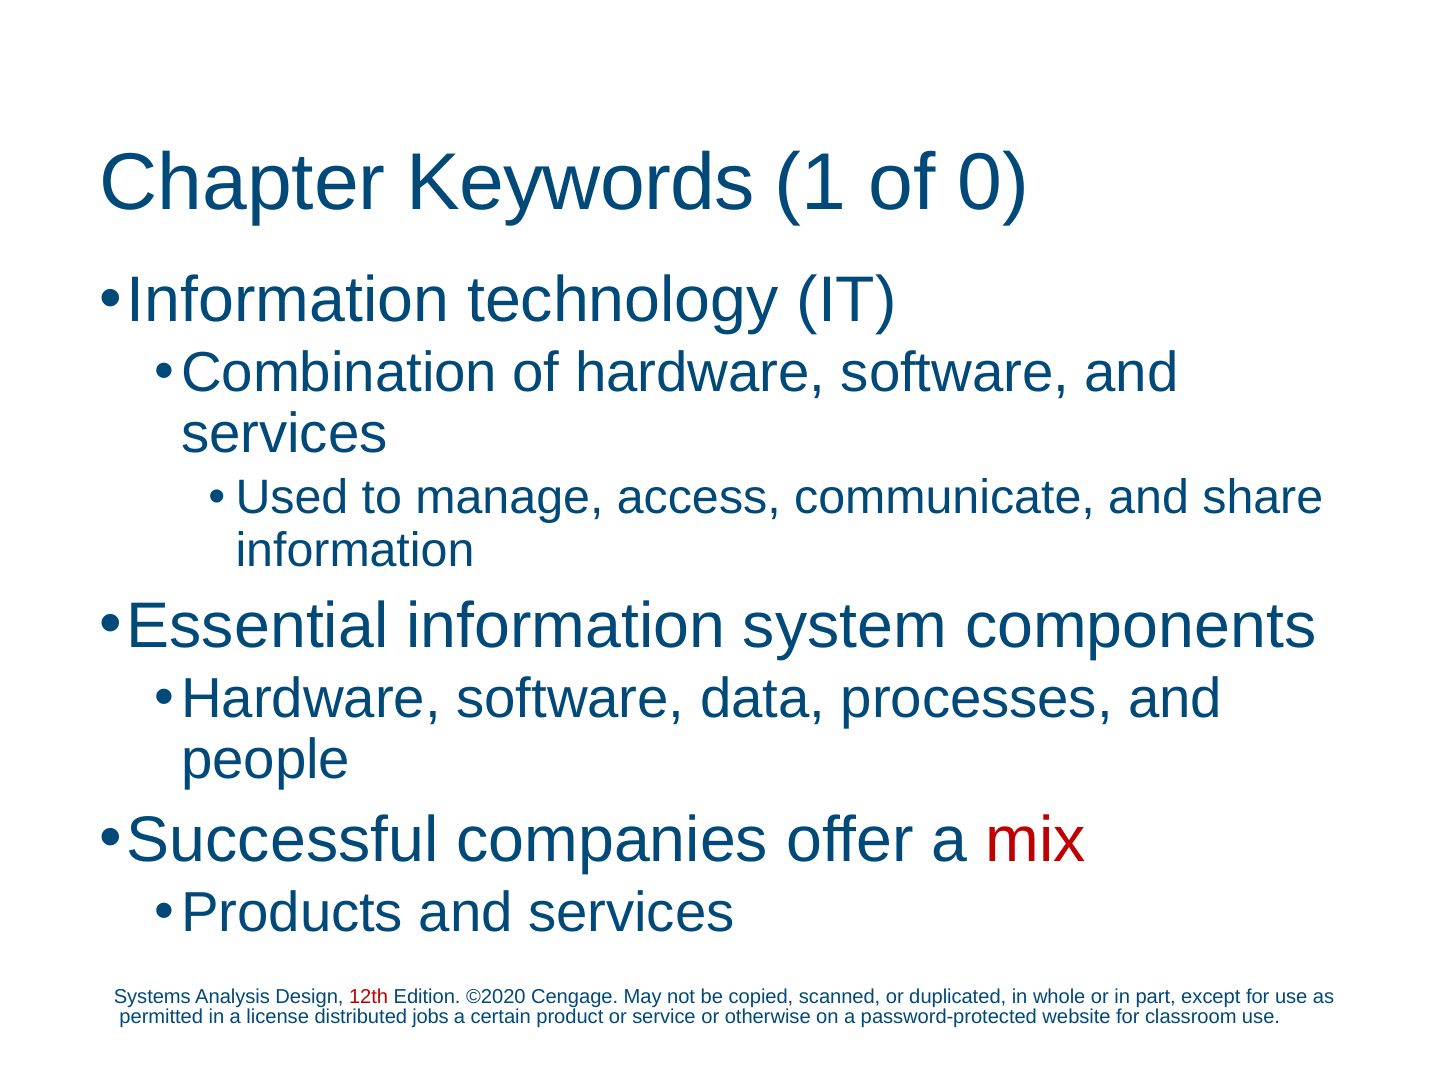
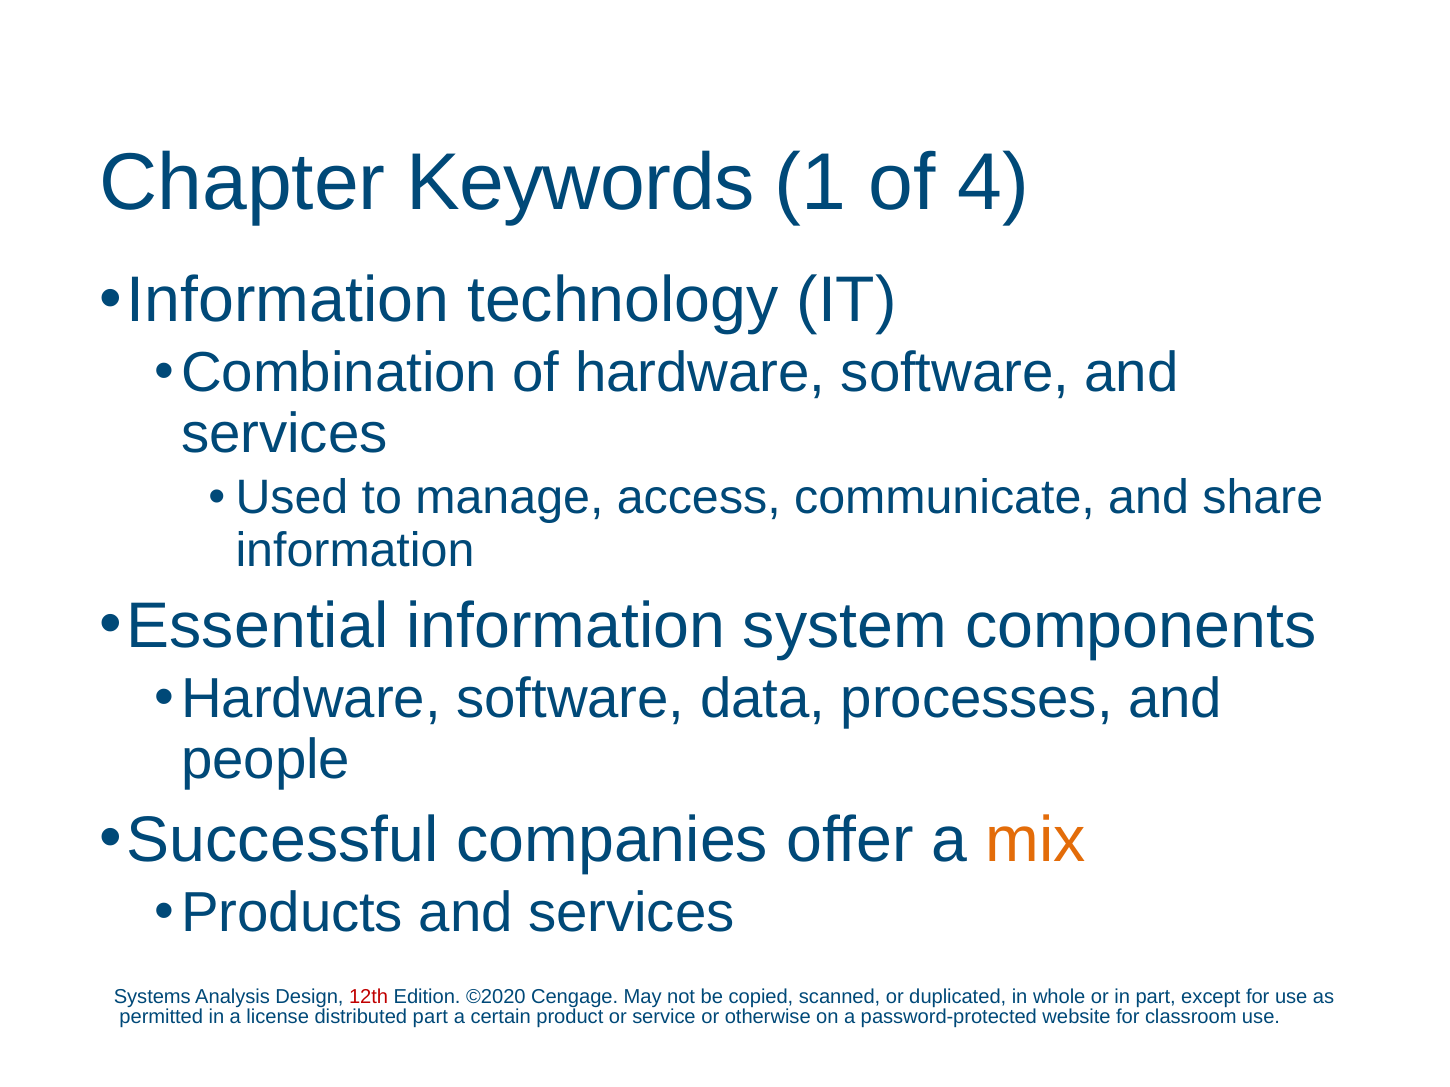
0: 0 -> 4
mix colour: red -> orange
distributed jobs: jobs -> part
